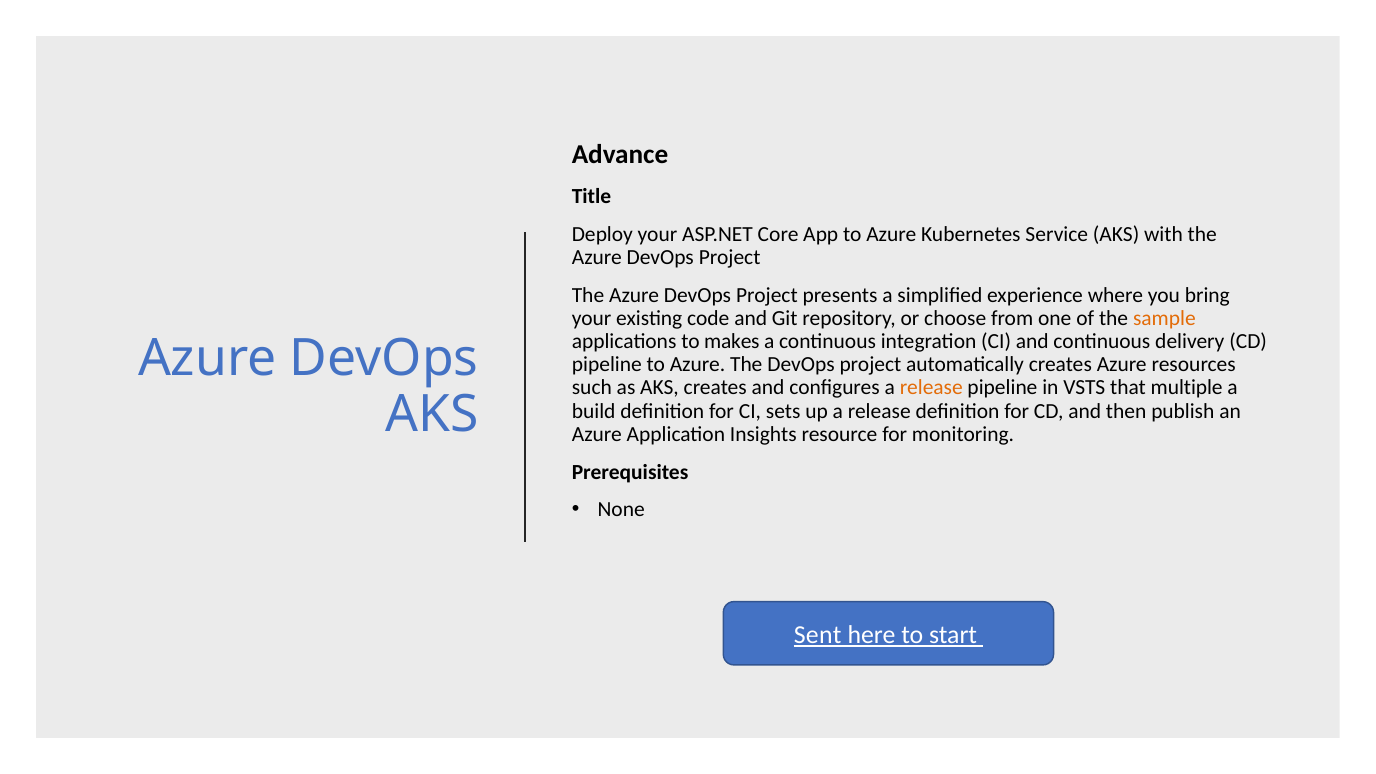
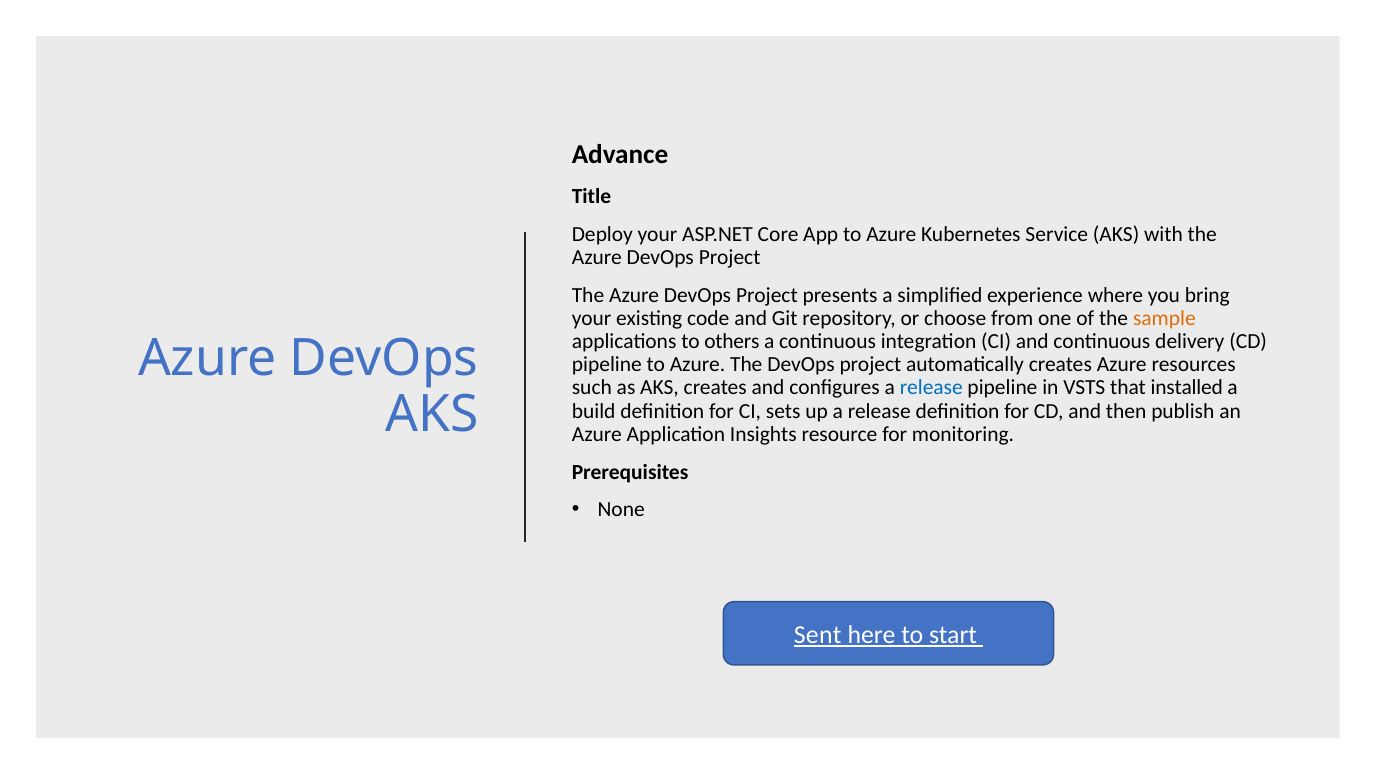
makes: makes -> others
release at (931, 388) colour: orange -> blue
multiple: multiple -> installed
